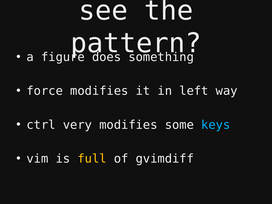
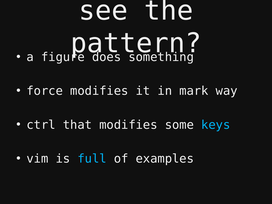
left: left -> mark
very: very -> that
full colour: yellow -> light blue
gvimdiff: gvimdiff -> examples
